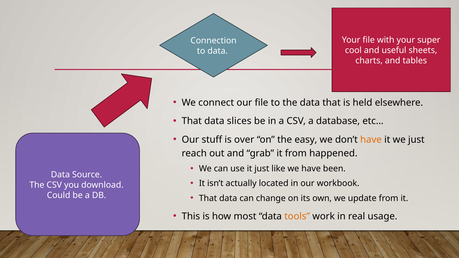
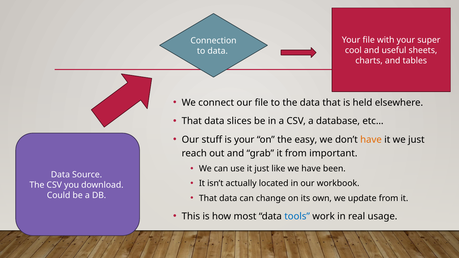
is over: over -> your
happened: happened -> important
tools colour: orange -> blue
